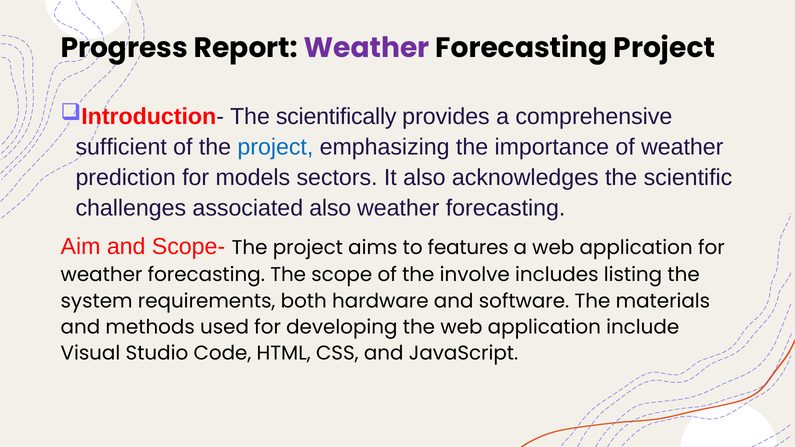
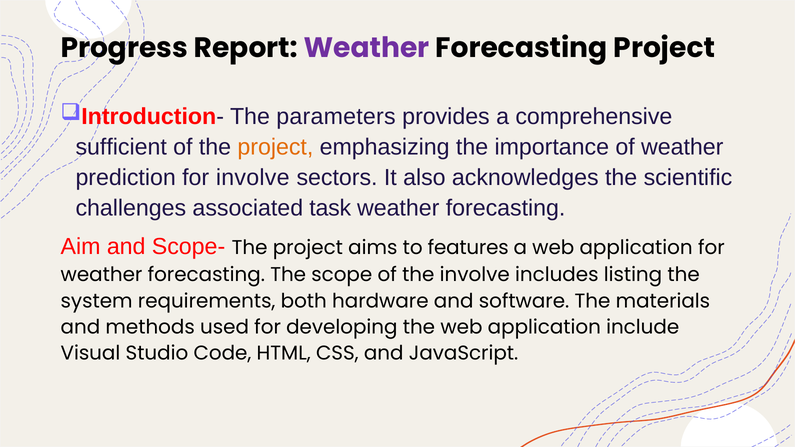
scientifically: scientifically -> parameters
project at (275, 147) colour: blue -> orange
for models: models -> involve
associated also: also -> task
